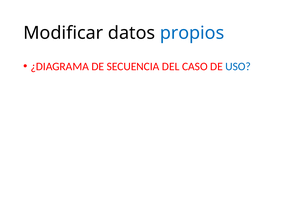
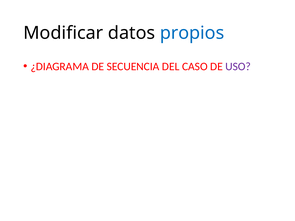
USO colour: blue -> purple
